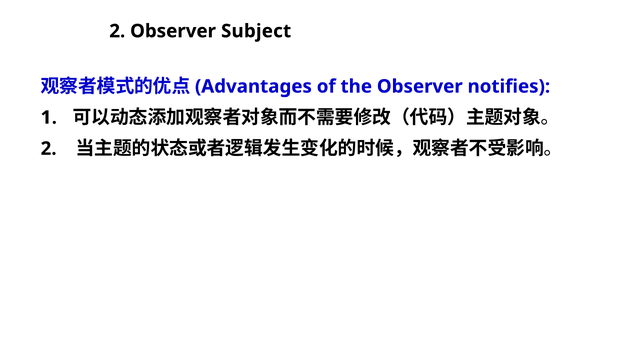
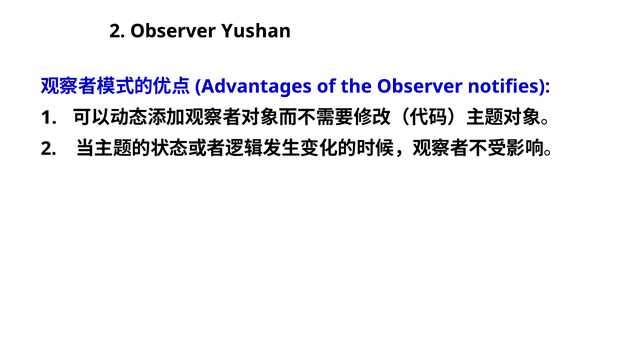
Subject: Subject -> Yushan
